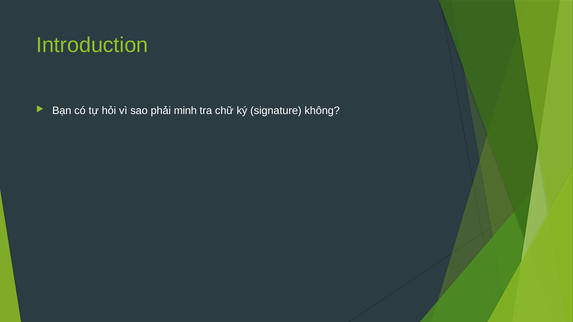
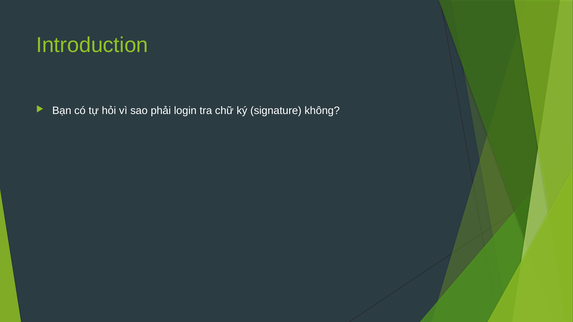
minh: minh -> login
